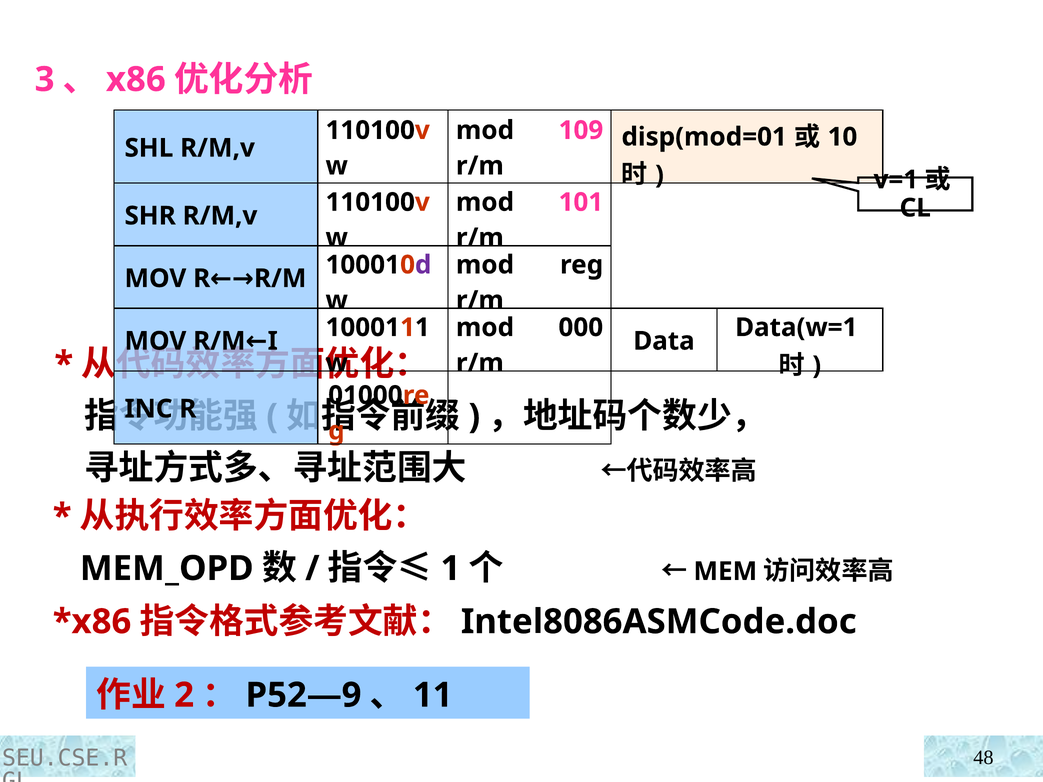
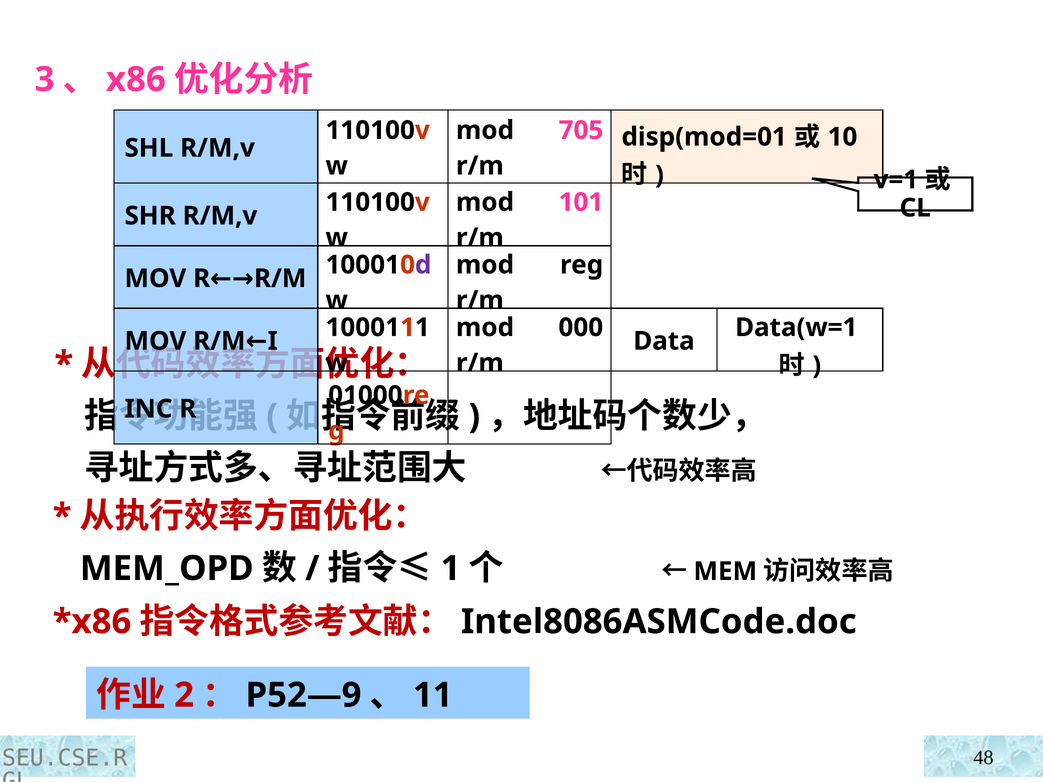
109: 109 -> 705
